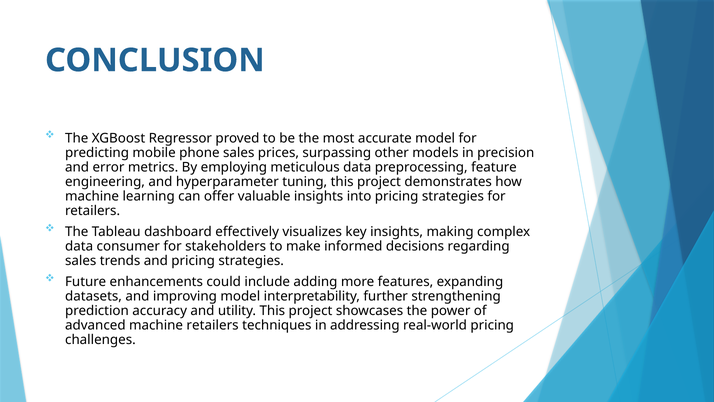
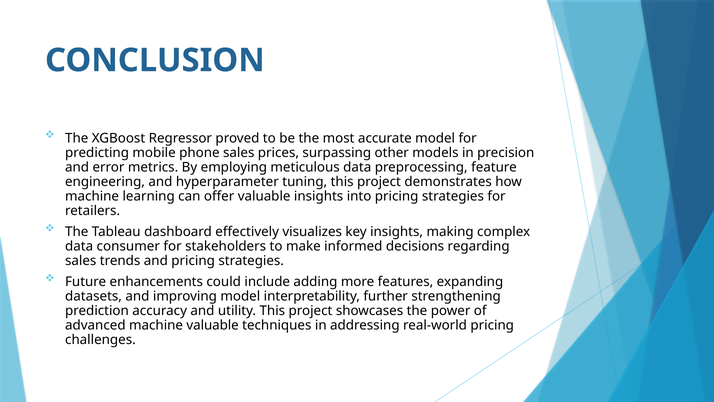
machine retailers: retailers -> valuable
